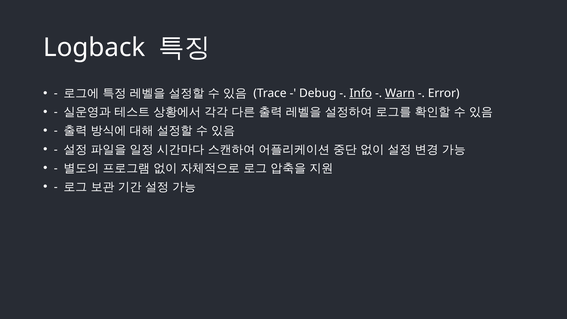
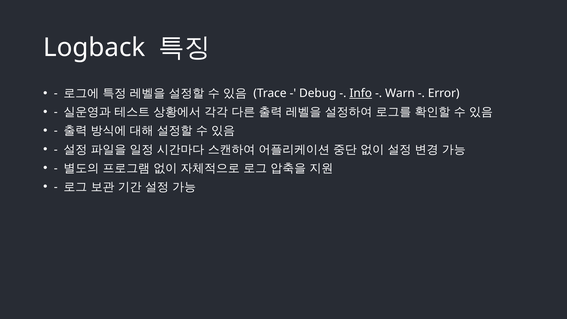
Warn underline: present -> none
